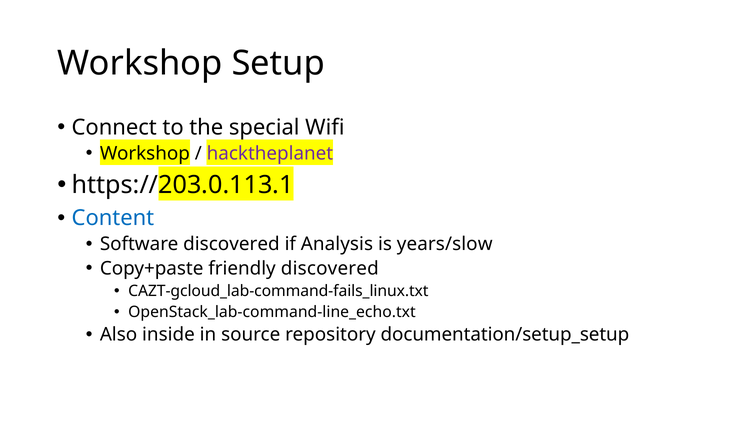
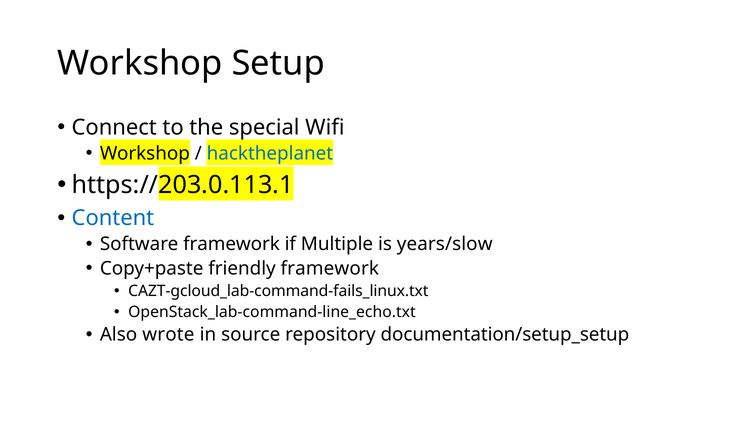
hacktheplanet colour: purple -> blue
Software discovered: discovered -> framework
Analysis: Analysis -> Multiple
friendly discovered: discovered -> framework
inside: inside -> wrote
